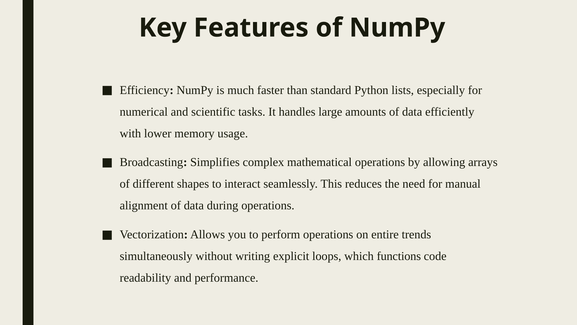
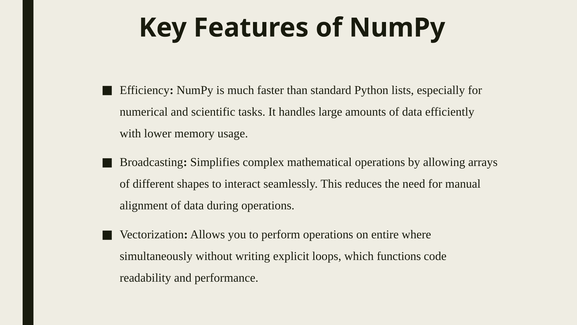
trends: trends -> where
